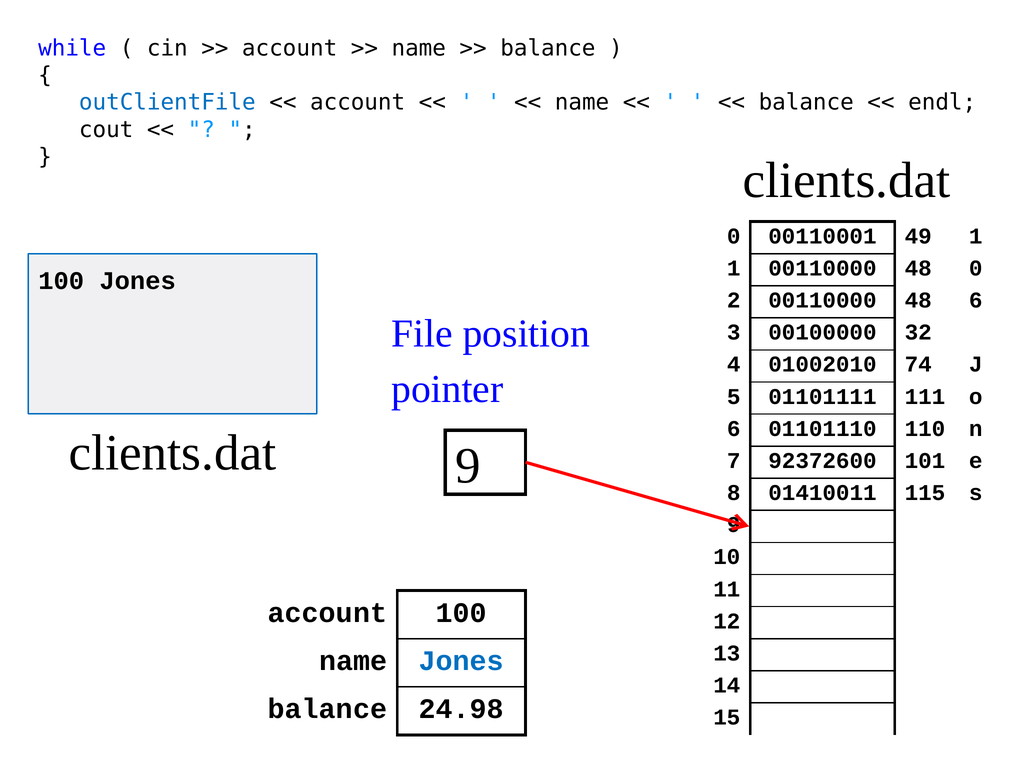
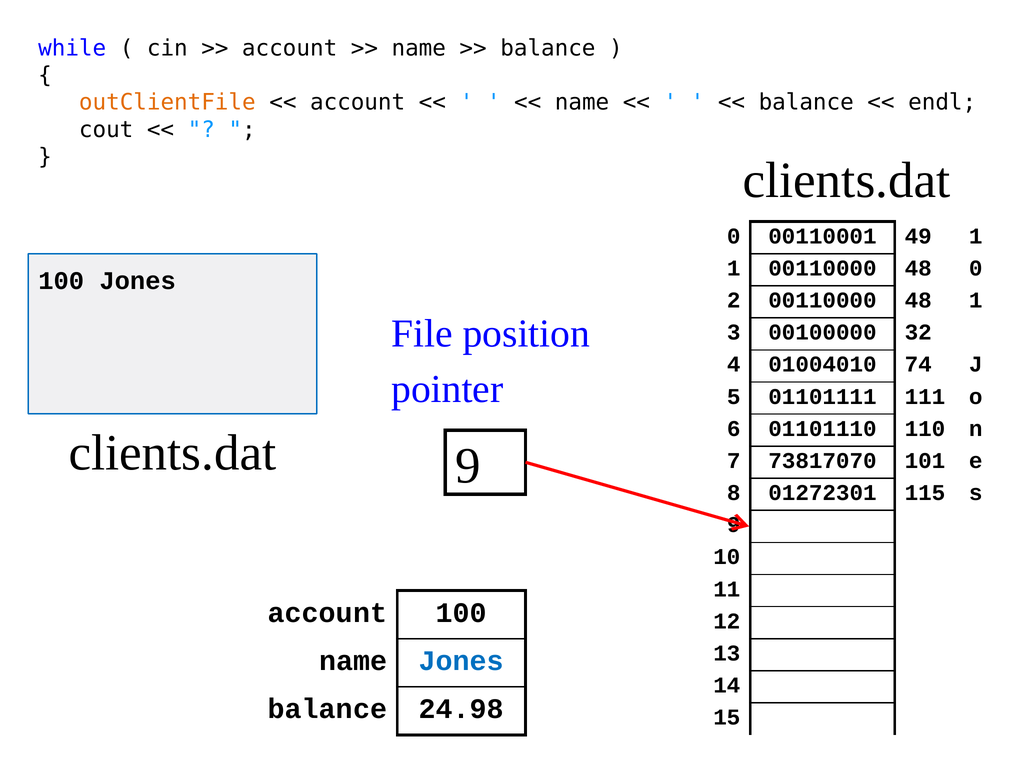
outClientFile colour: blue -> orange
48 6: 6 -> 1
01002010: 01002010 -> 01004010
92372600: 92372600 -> 73817070
01410011: 01410011 -> 01272301
